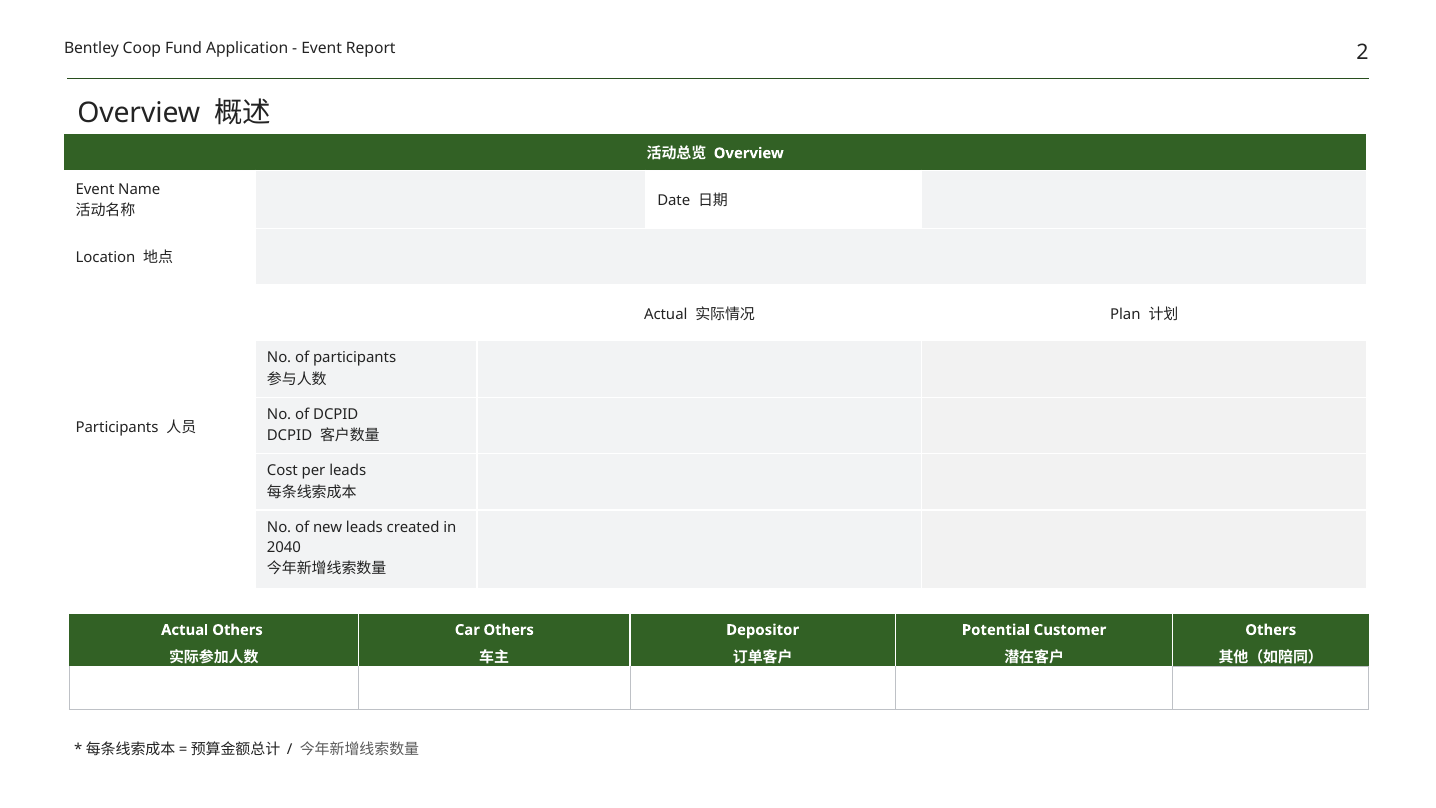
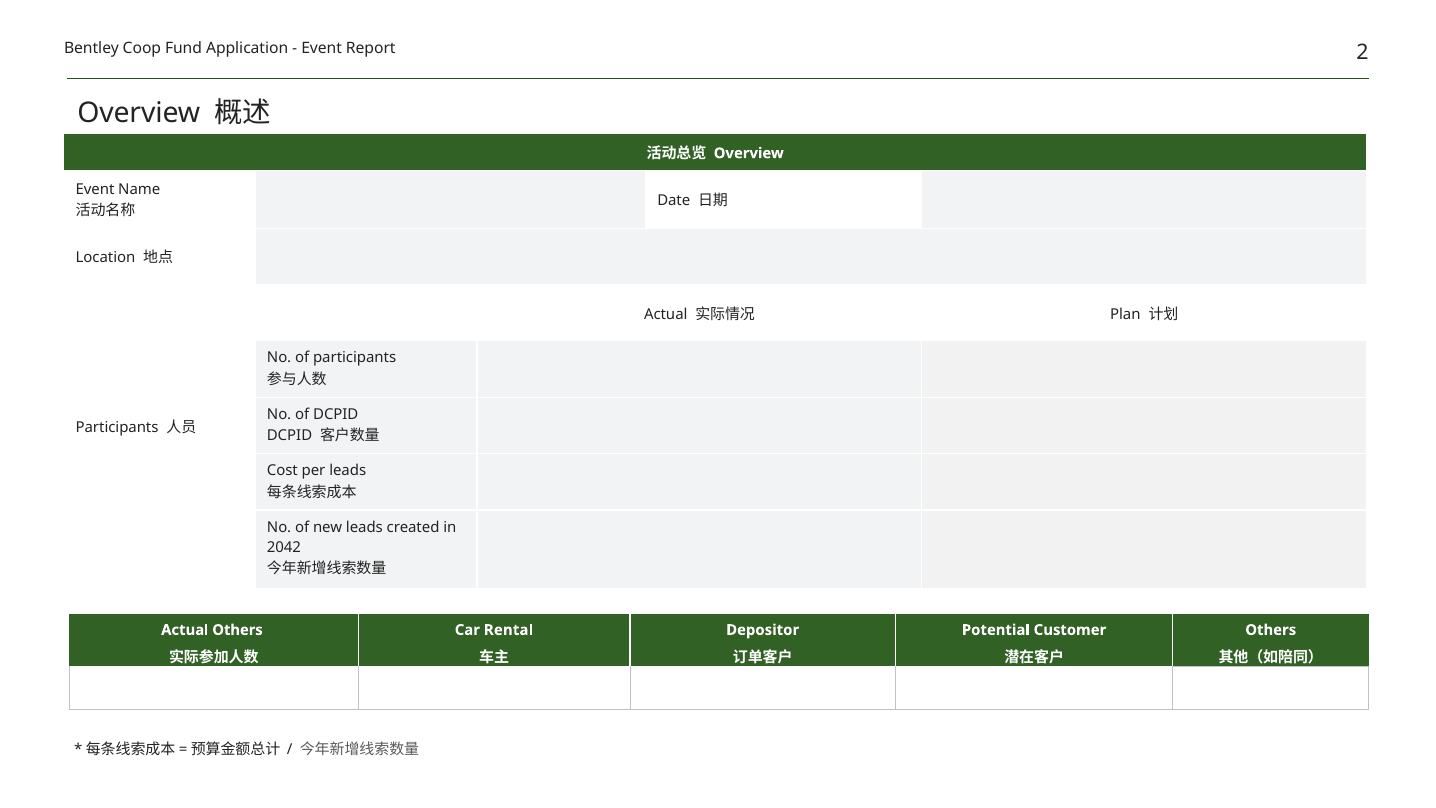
2040: 2040 -> 2042
Car Others: Others -> Rental
